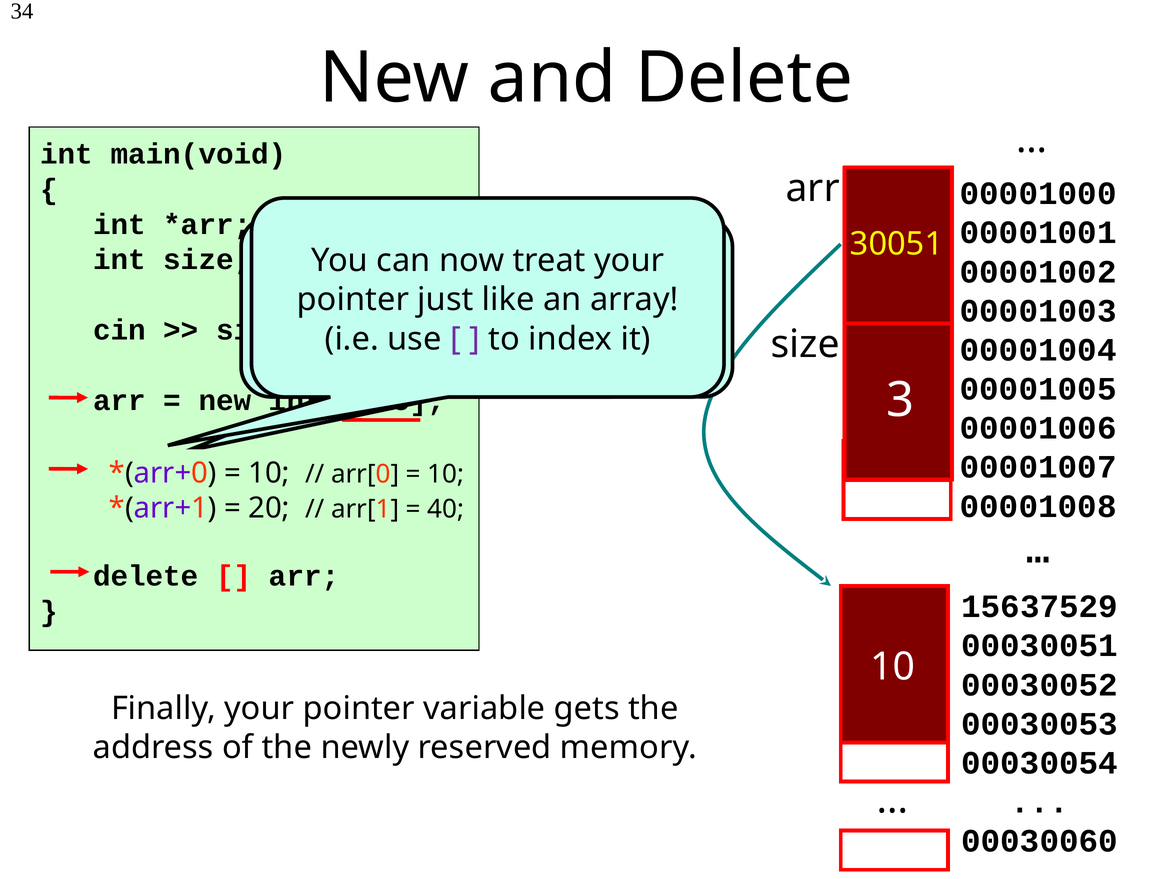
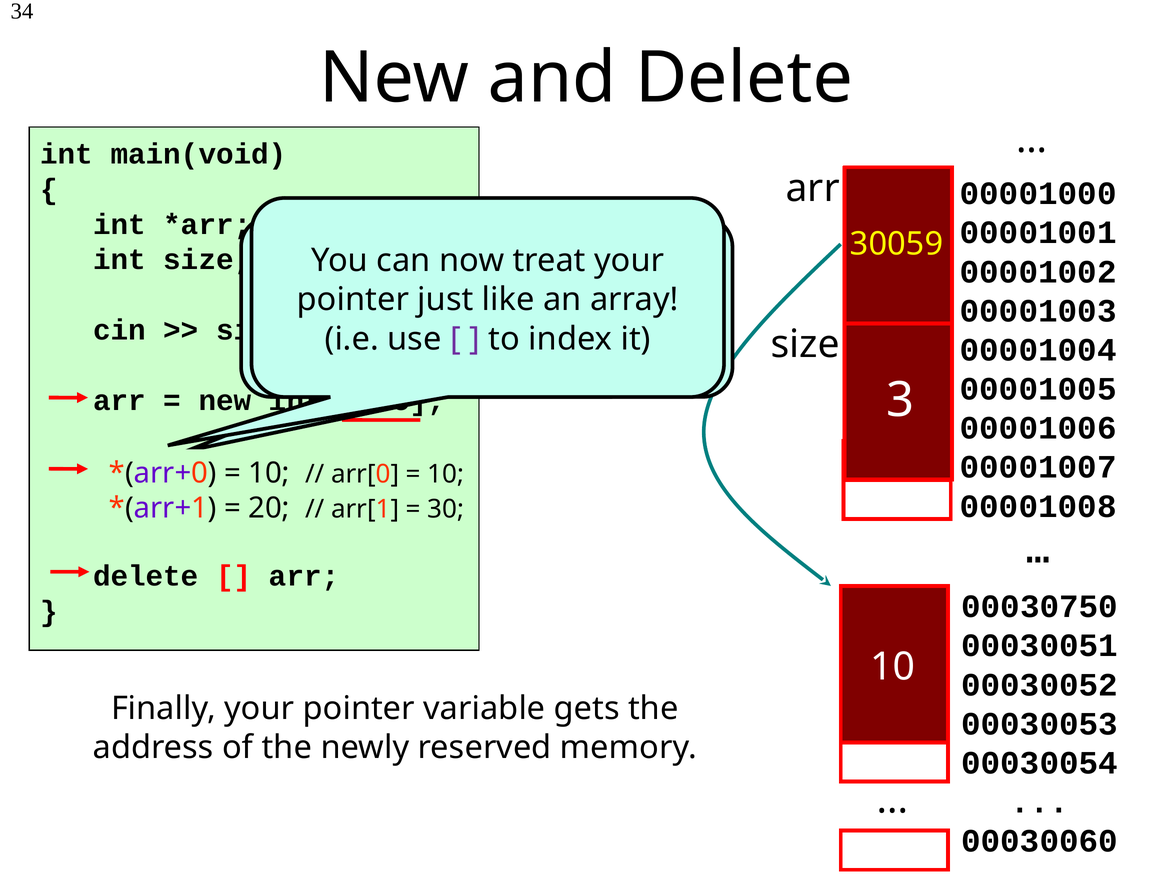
30051: 30051 -> 30059
40: 40 -> 30
15637529: 15637529 -> 00030750
